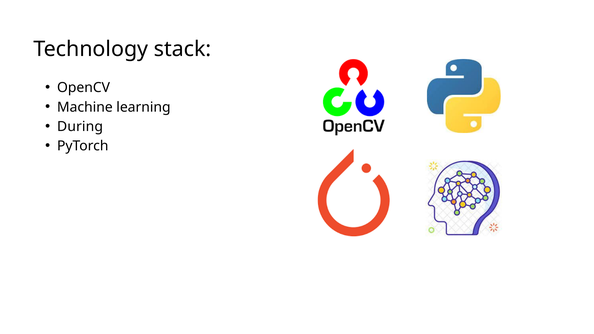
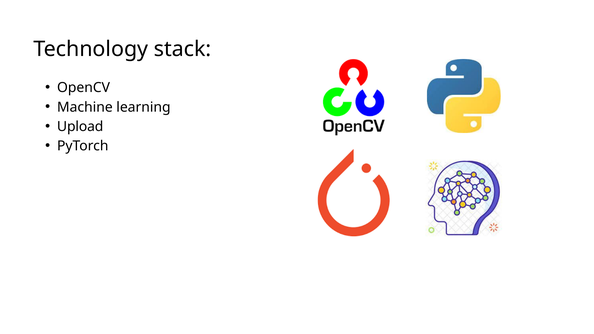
During: During -> Upload
